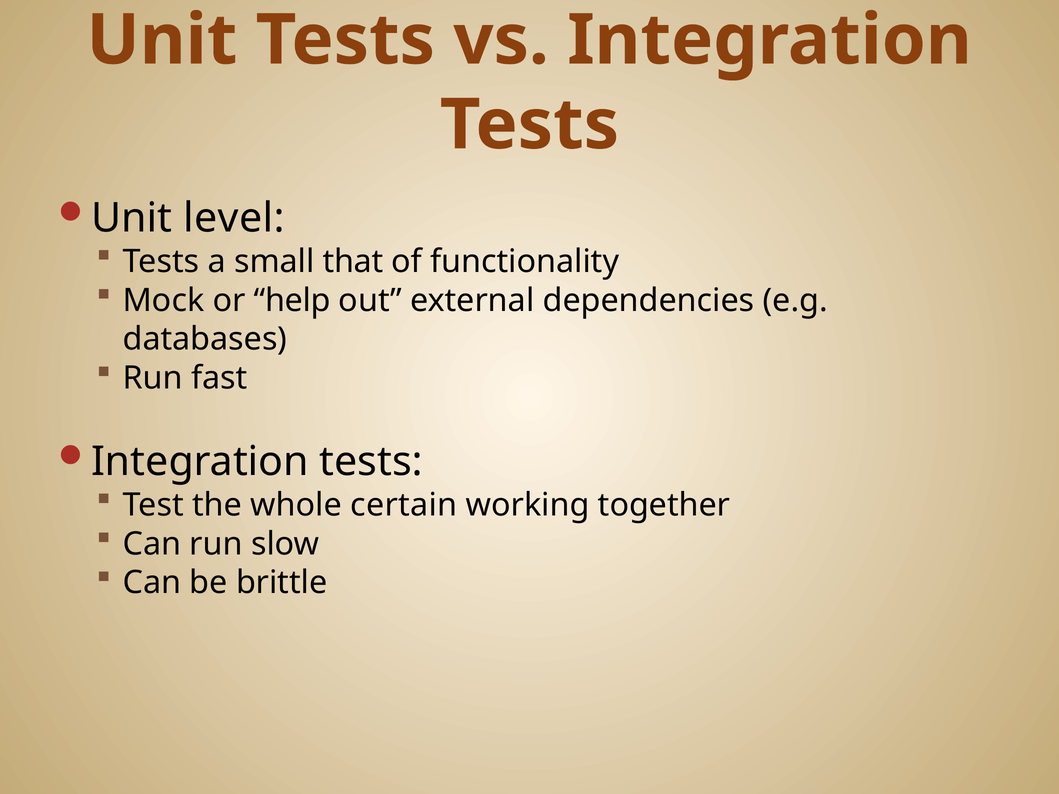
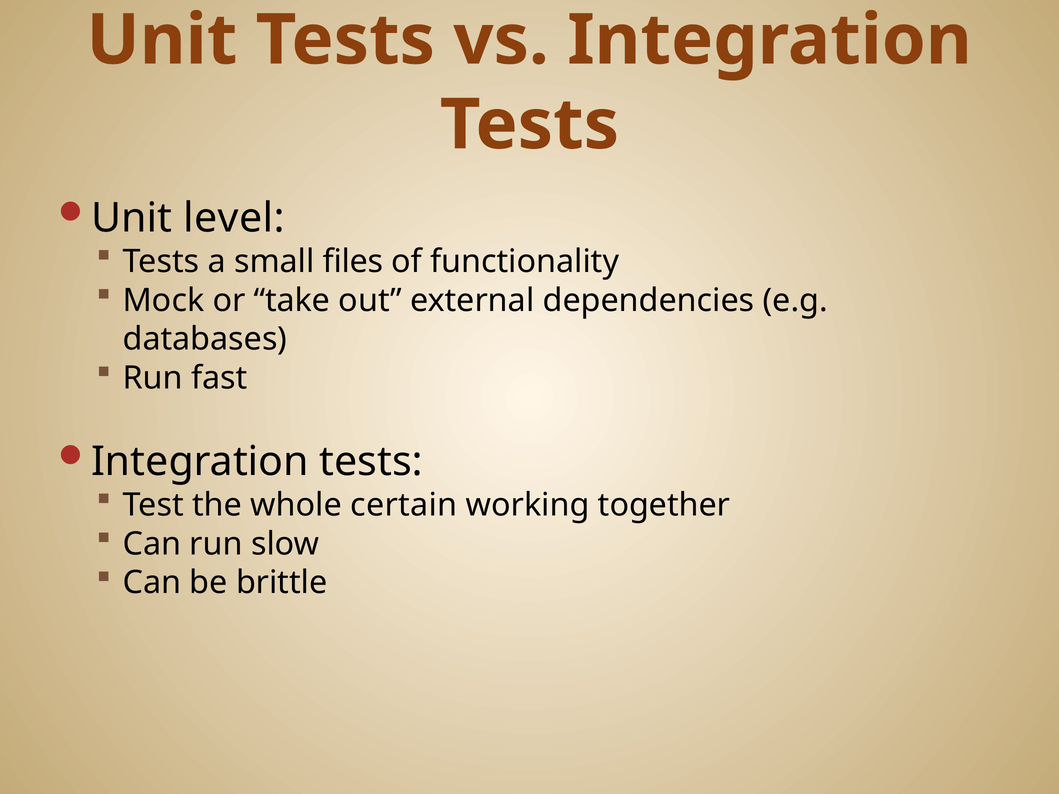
that: that -> files
help: help -> take
